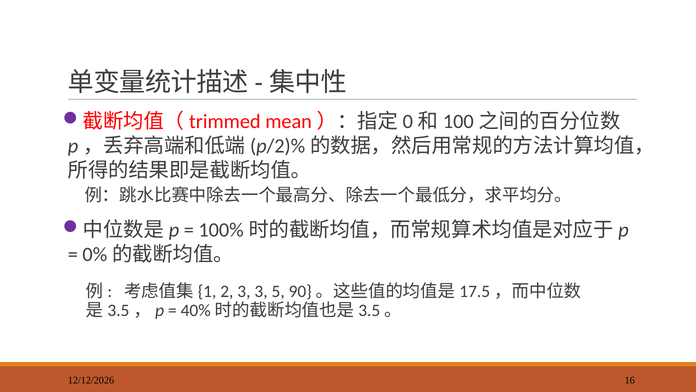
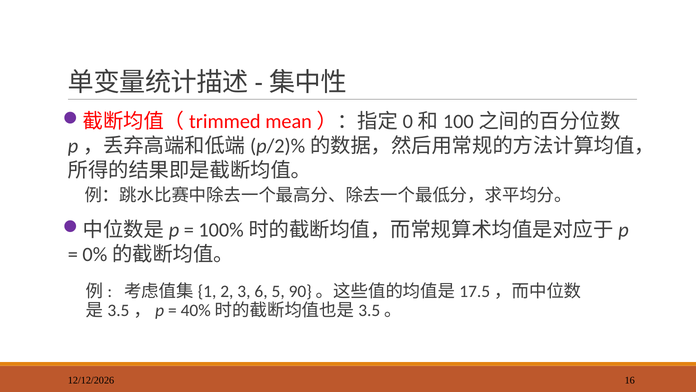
3 3: 3 -> 6
